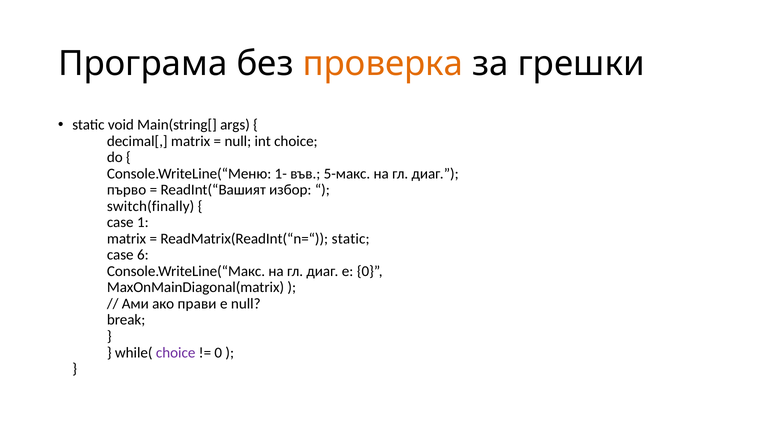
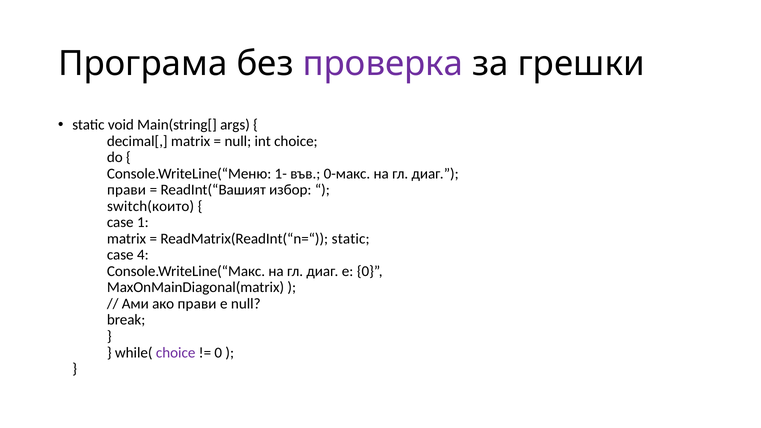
проверка colour: orange -> purple
5-макс: 5-макс -> 0-макс
първо at (127, 190): първо -> прави
switch(finally: switch(finally -> switch(които
6: 6 -> 4
